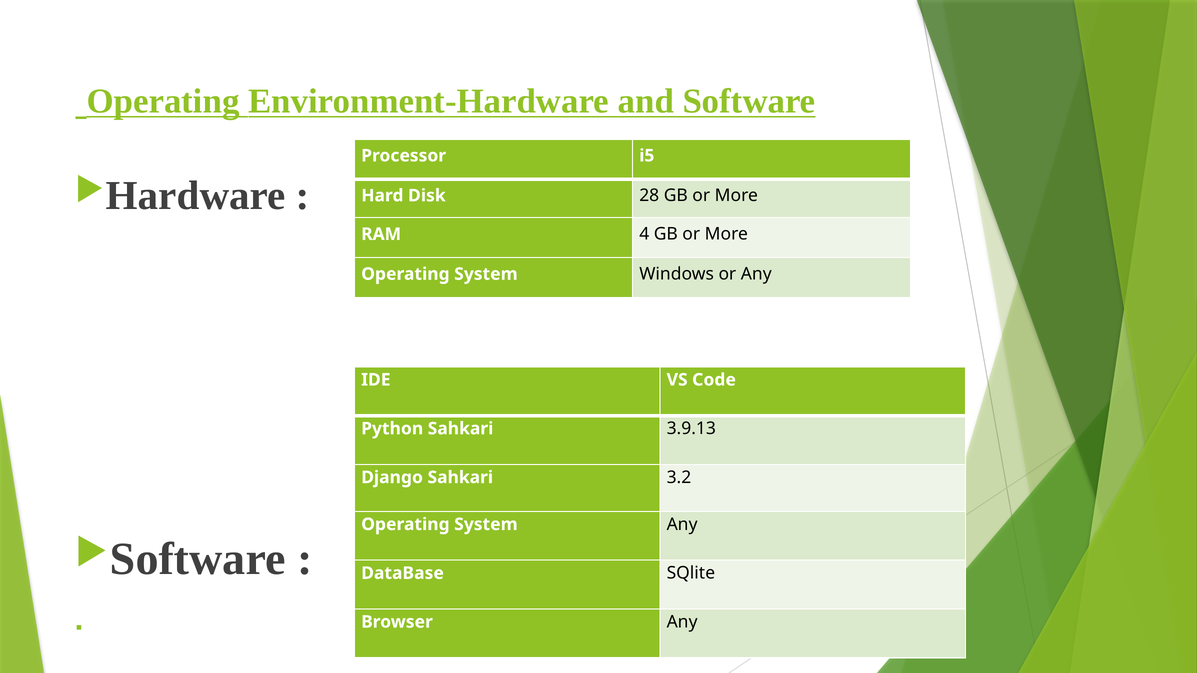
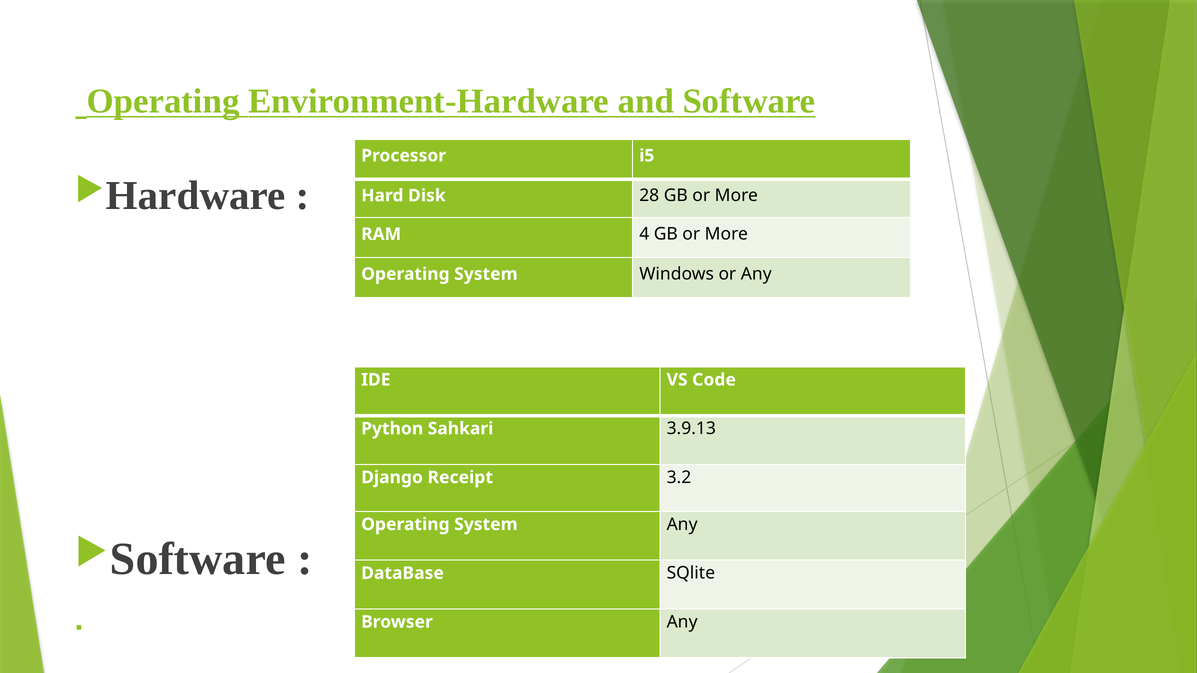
Django Sahkari: Sahkari -> Receipt
